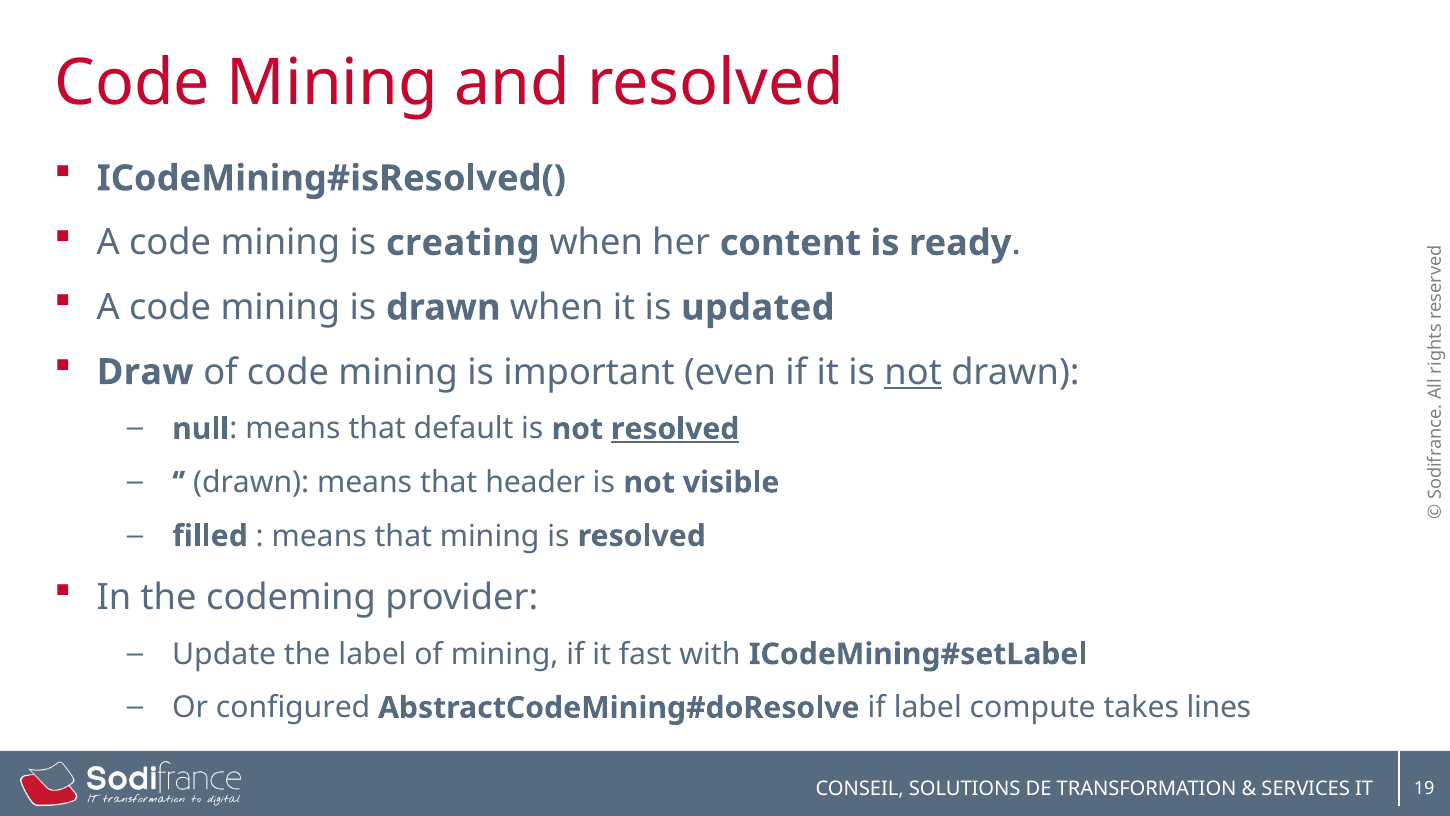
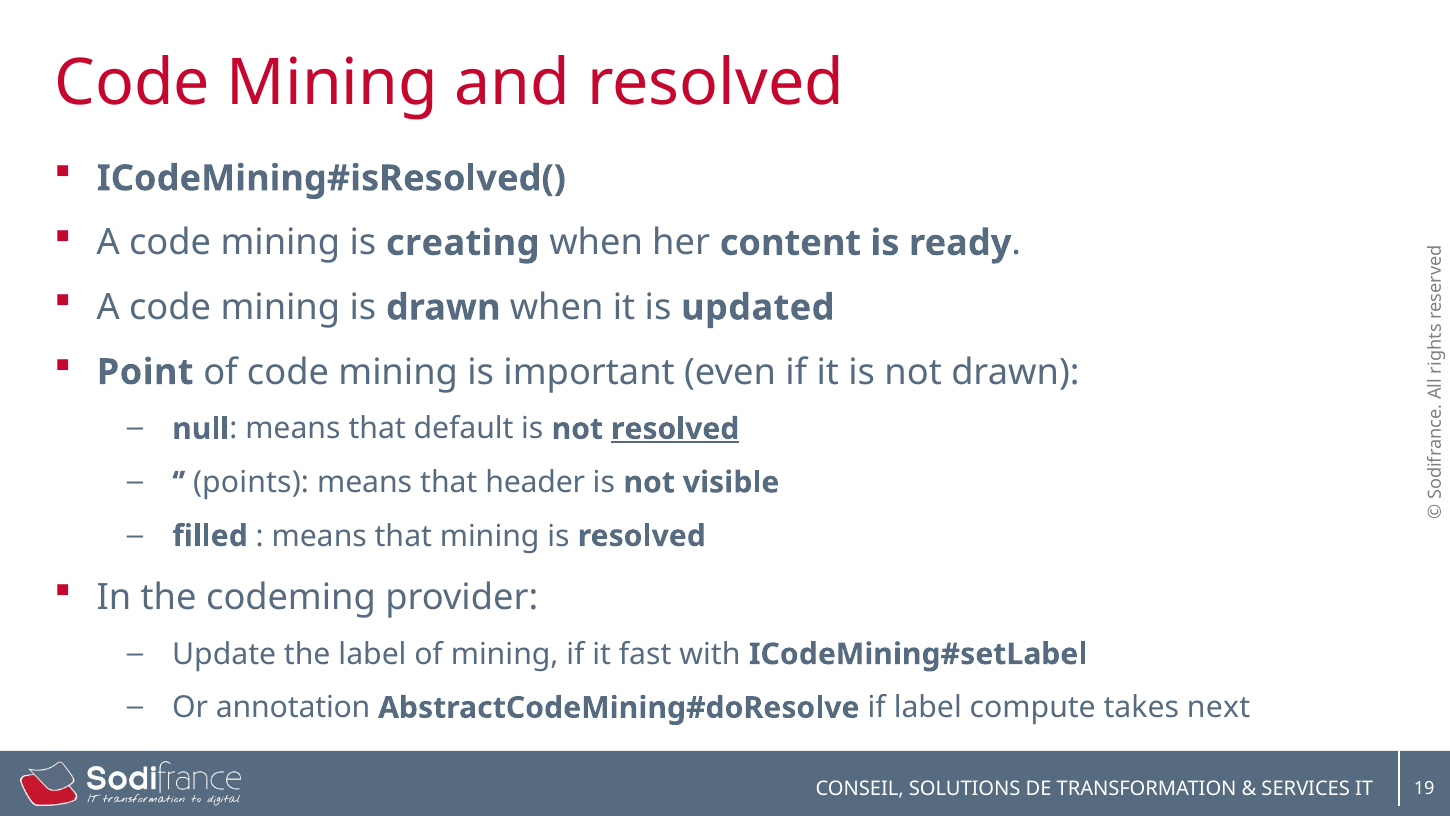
Draw: Draw -> Point
not at (913, 372) underline: present -> none
drawn at (251, 482): drawn -> points
configured: configured -> annotation
lines: lines -> next
